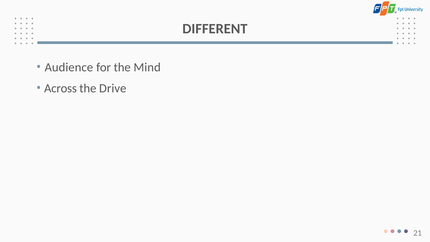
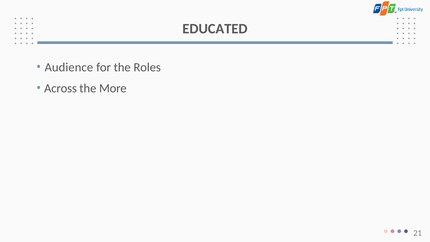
DIFFERENT: DIFFERENT -> EDUCATED
Mind: Mind -> Roles
Drive: Drive -> More
